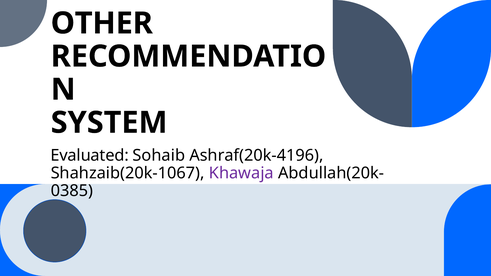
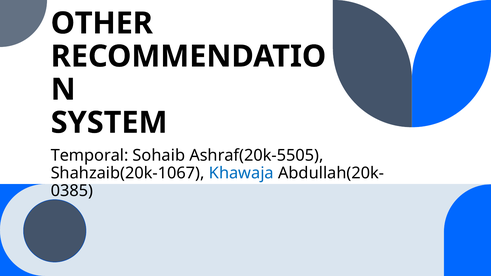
Evaluated: Evaluated -> Temporal
Ashraf(20k-4196: Ashraf(20k-4196 -> Ashraf(20k-5505
Khawaja colour: purple -> blue
